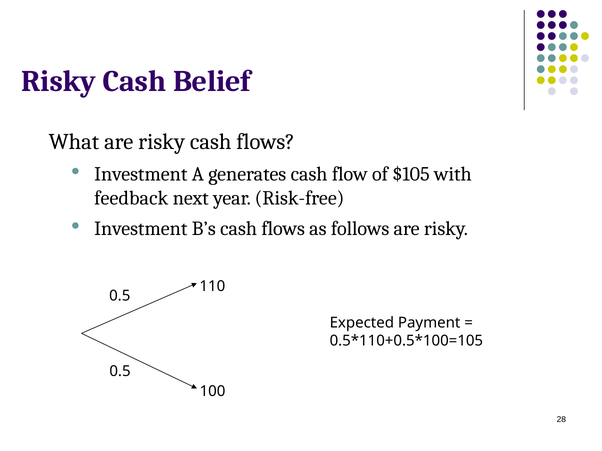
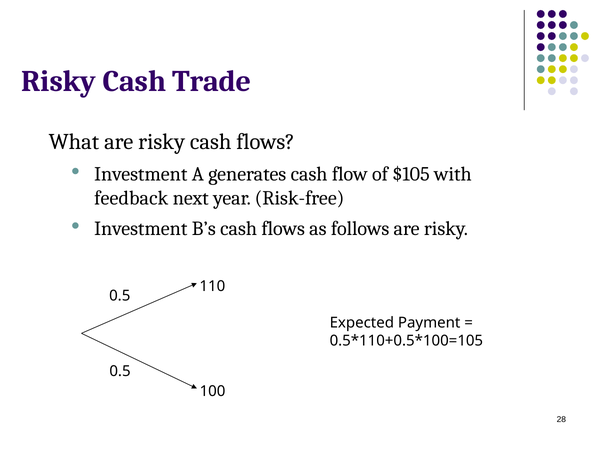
Belief: Belief -> Trade
